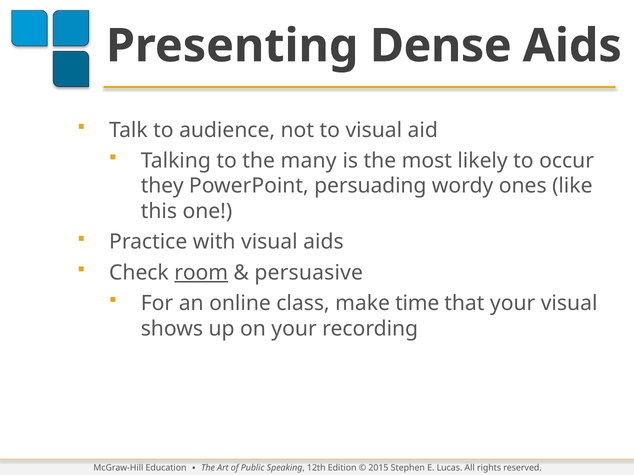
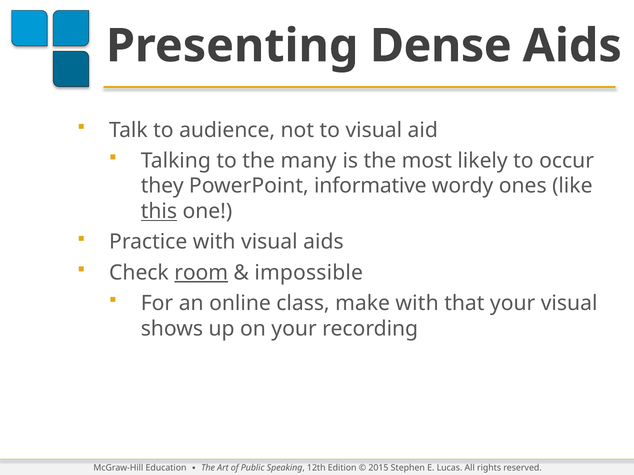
persuading: persuading -> informative
this underline: none -> present
persuasive: persuasive -> impossible
make time: time -> with
